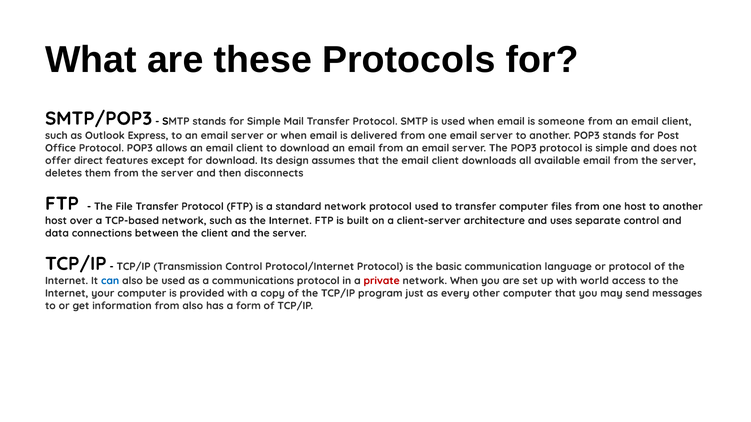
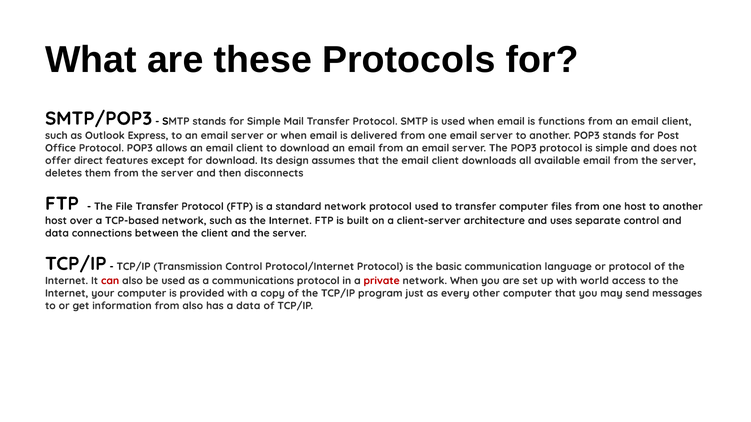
someone: someone -> functions
can colour: blue -> red
a form: form -> data
